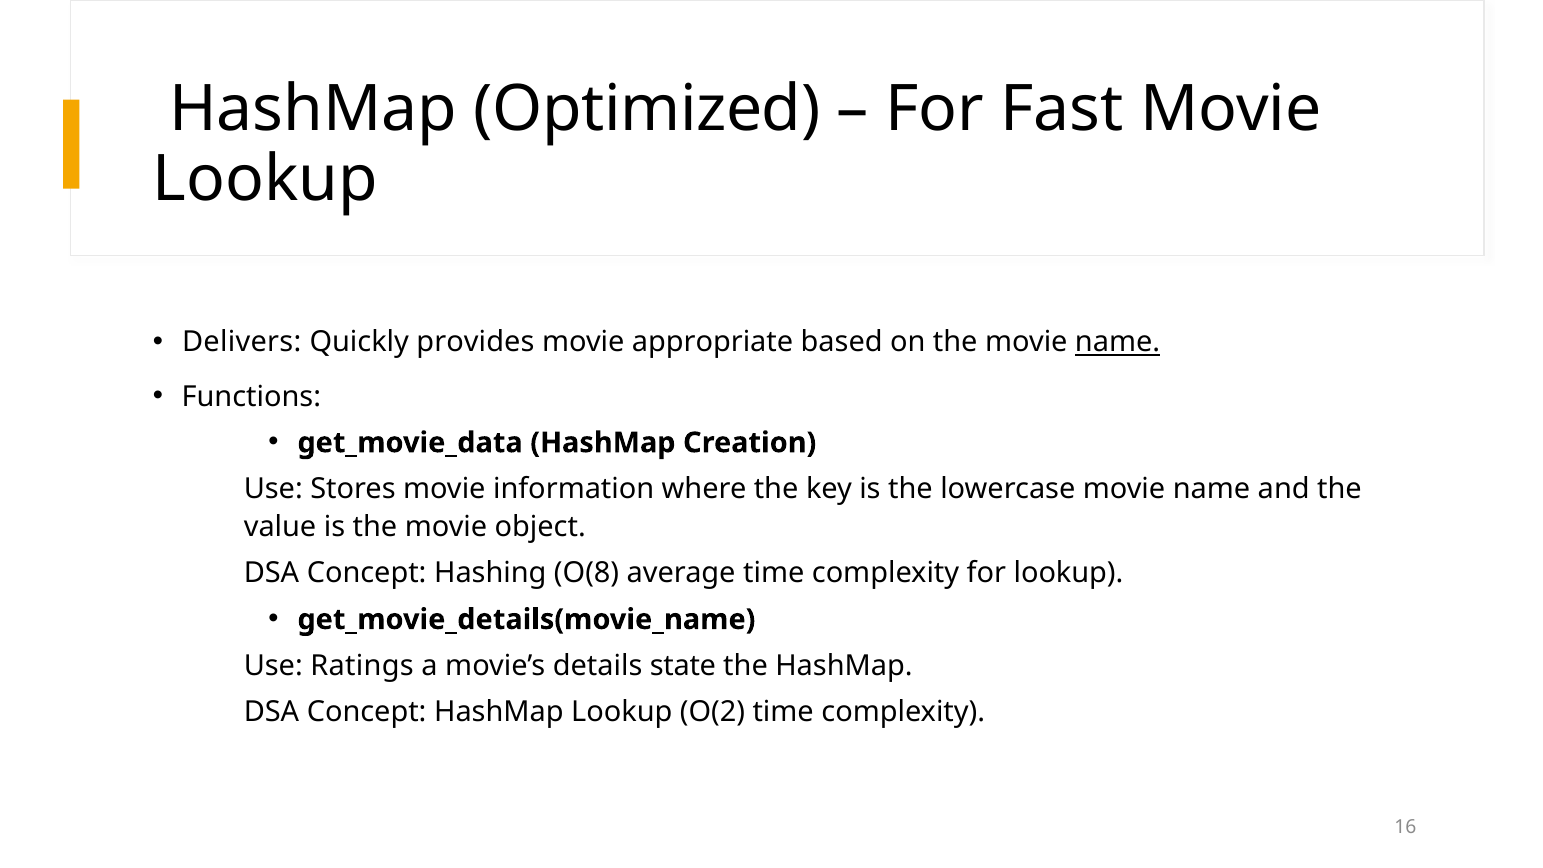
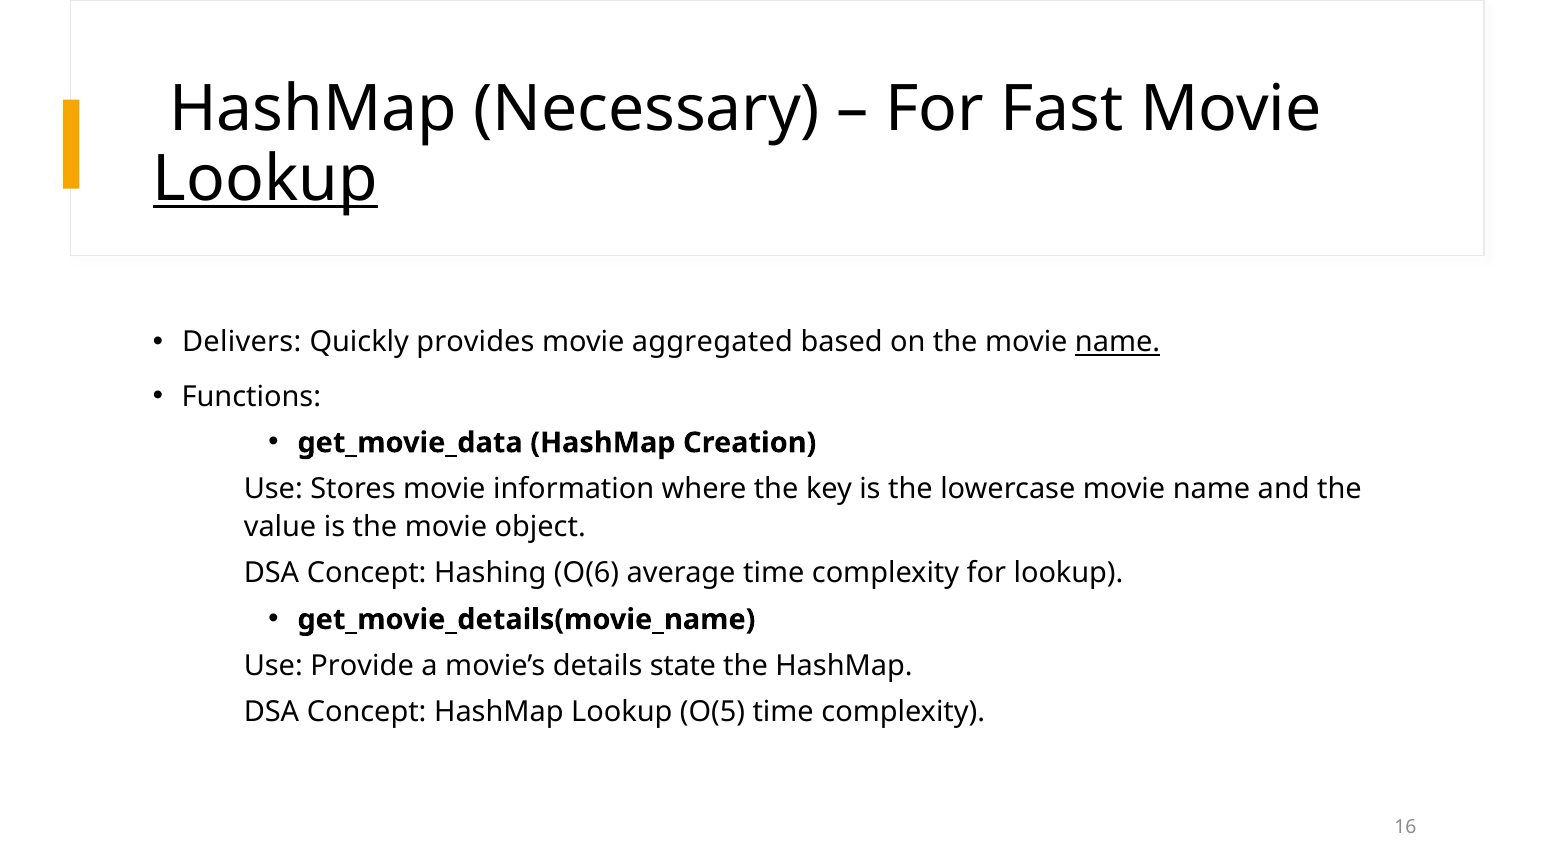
Optimized: Optimized -> Necessary
Lookup at (265, 179) underline: none -> present
appropriate: appropriate -> aggregated
O(8: O(8 -> O(6
Ratings: Ratings -> Provide
O(2: O(2 -> O(5
